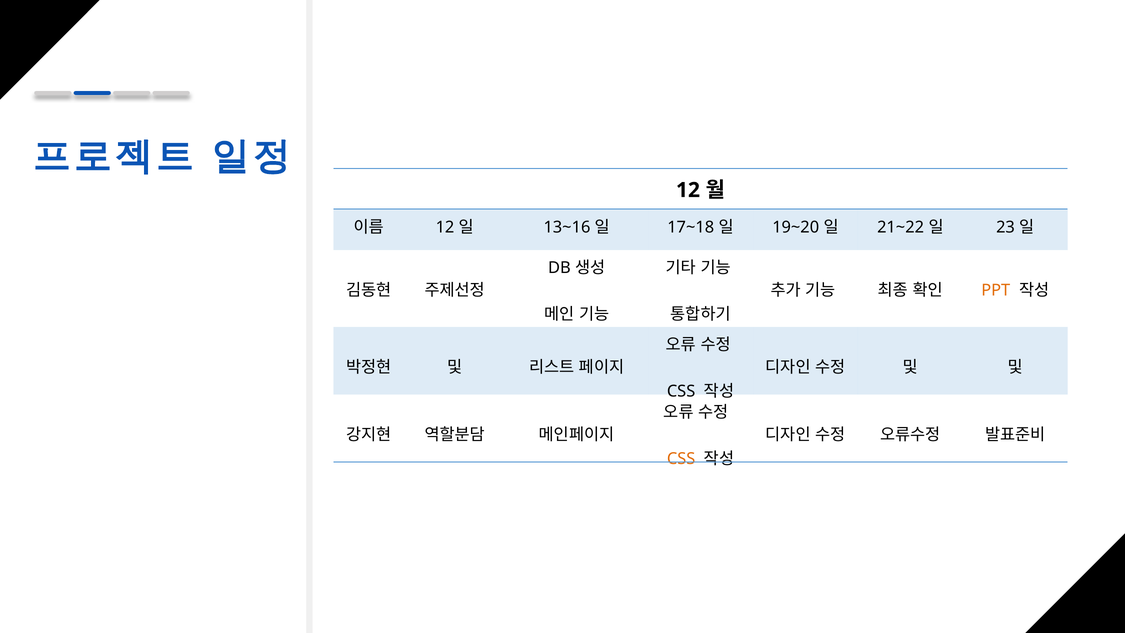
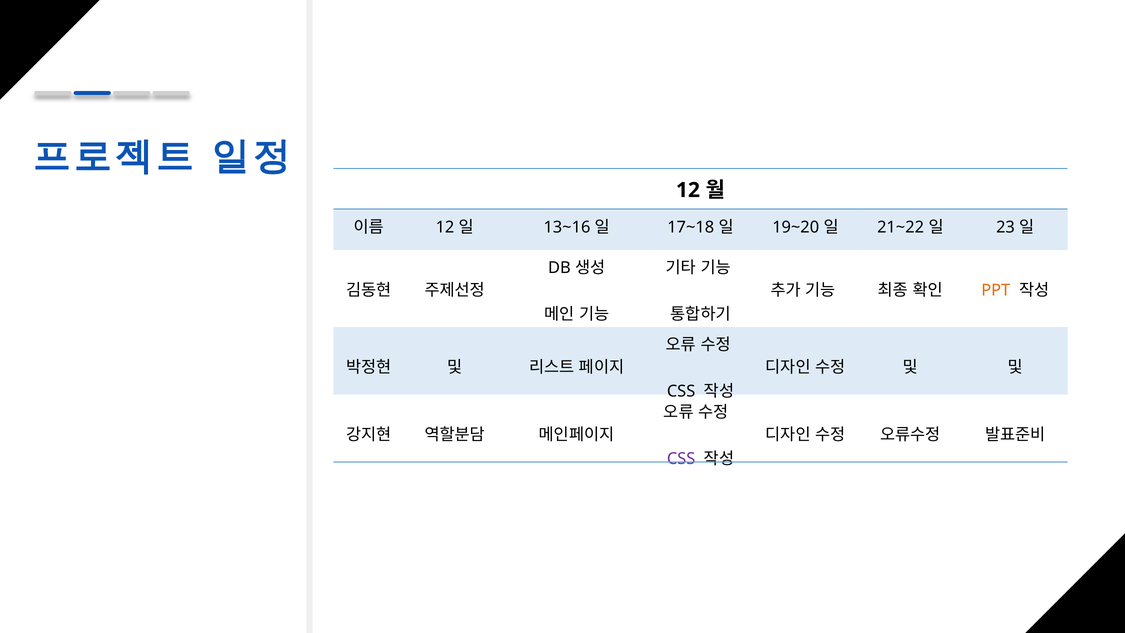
CSS at (681, 459) colour: orange -> purple
